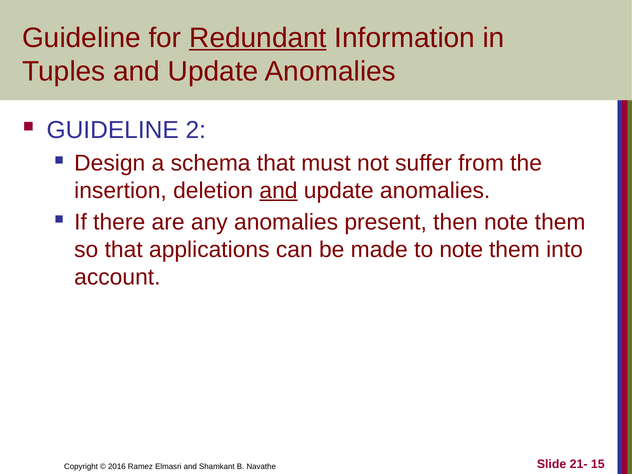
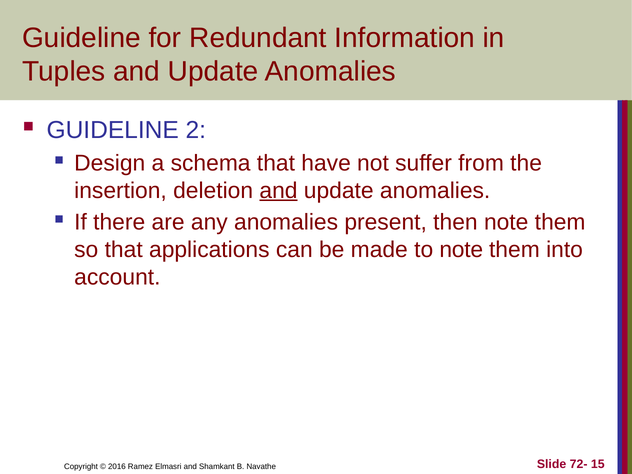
Redundant underline: present -> none
must: must -> have
21-: 21- -> 72-
